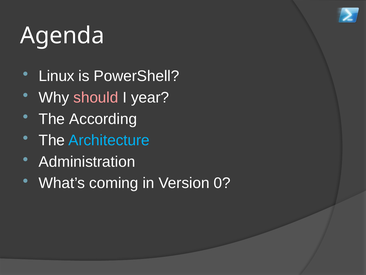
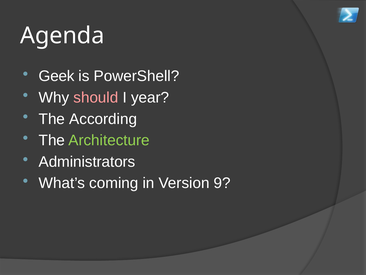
Linux: Linux -> Geek
Architecture colour: light blue -> light green
Administration: Administration -> Administrators
0: 0 -> 9
